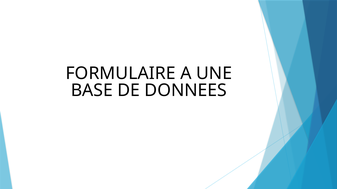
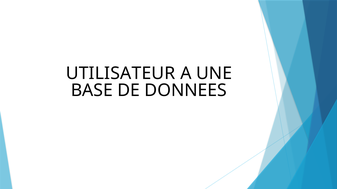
FORMULAIRE at (121, 74): FORMULAIRE -> UTILISATEUR
